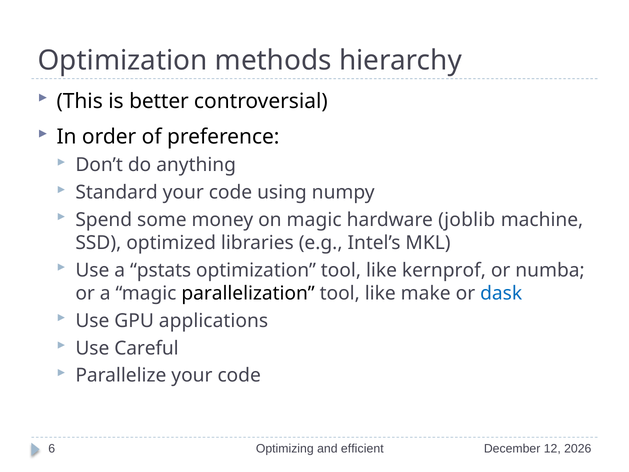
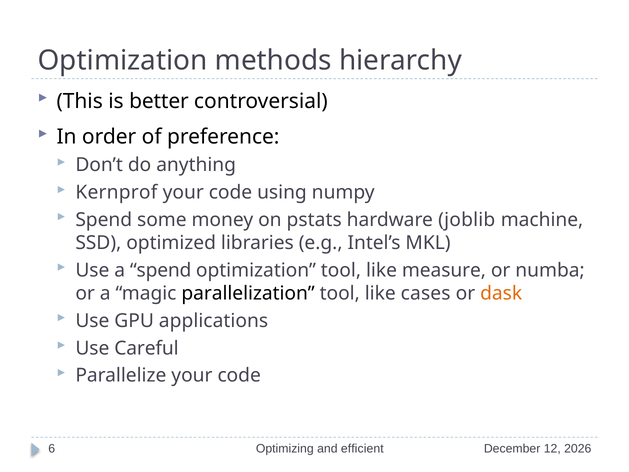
Standard: Standard -> Kernprof
on magic: magic -> pstats
a pstats: pstats -> spend
kernprof: kernprof -> measure
make: make -> cases
dask colour: blue -> orange
